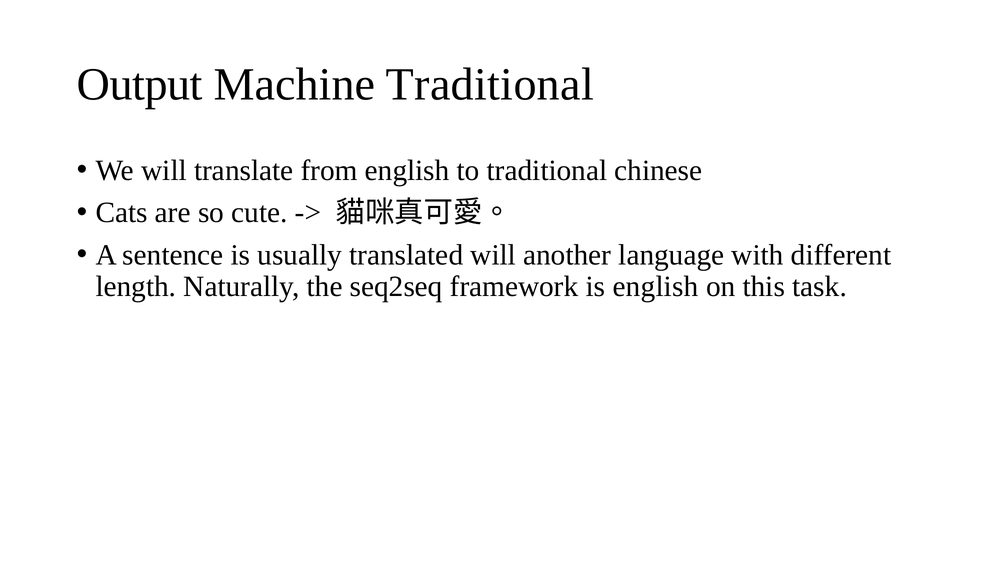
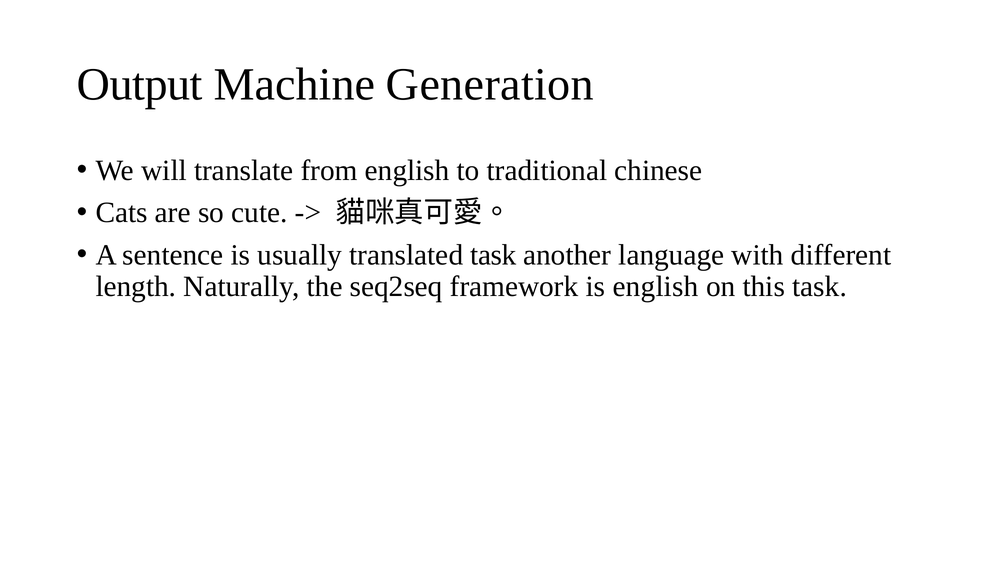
Machine Traditional: Traditional -> Generation
translated will: will -> task
